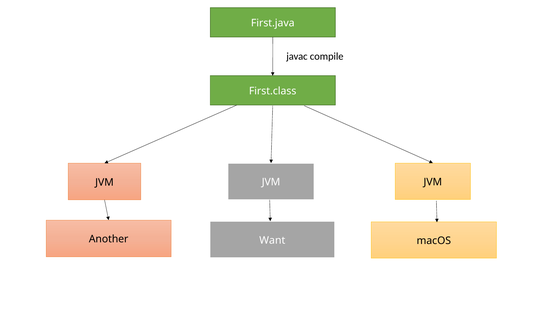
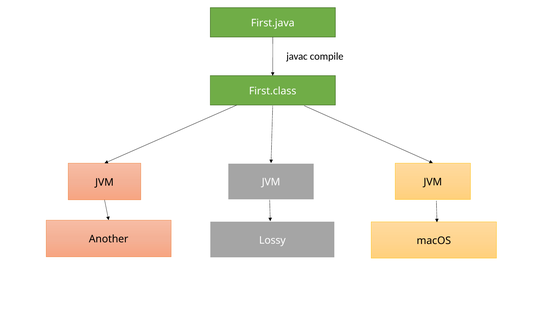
Want: Want -> Lossy
